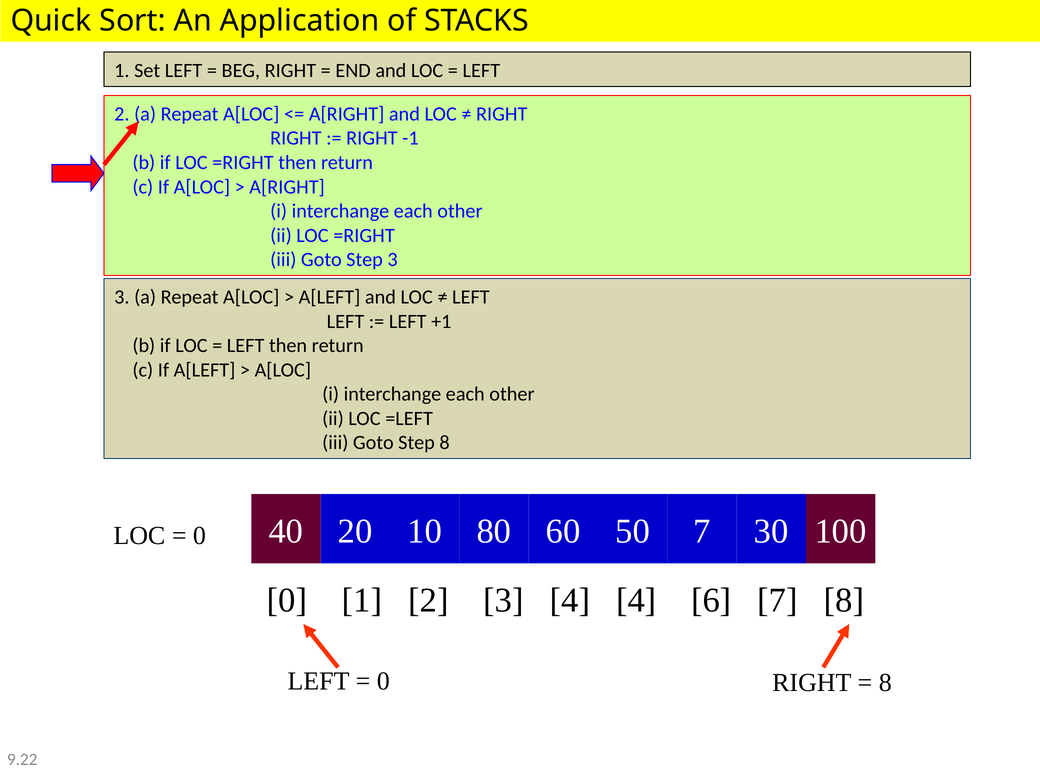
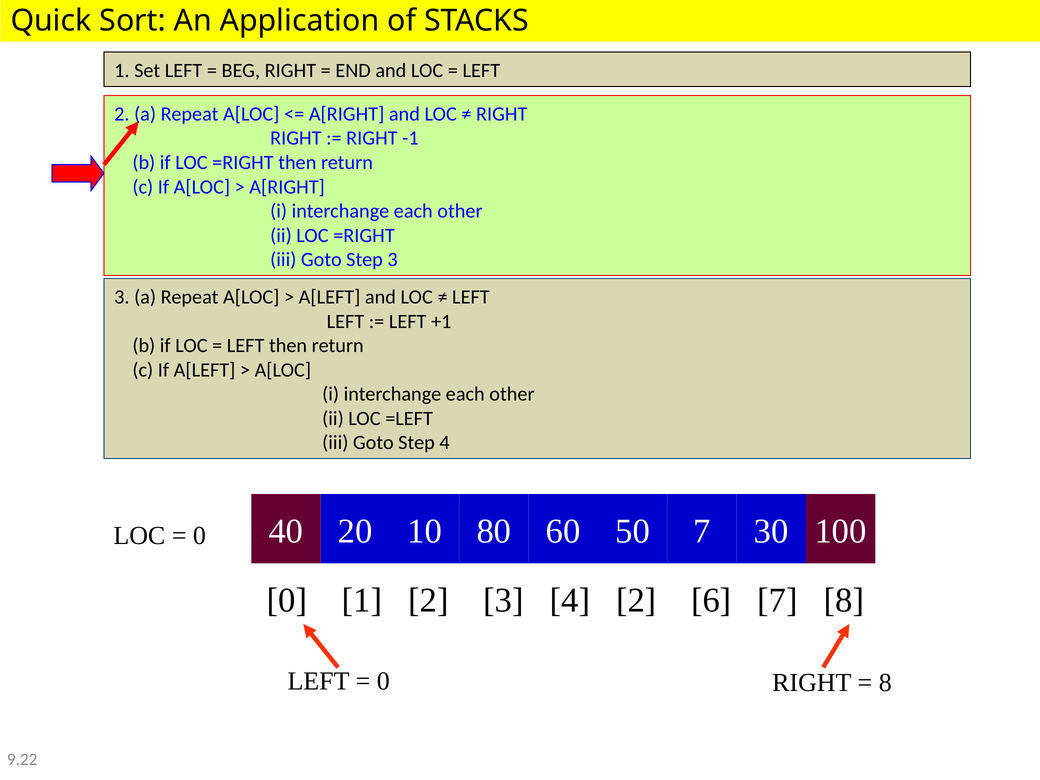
Step 8: 8 -> 4
4 4: 4 -> 2
